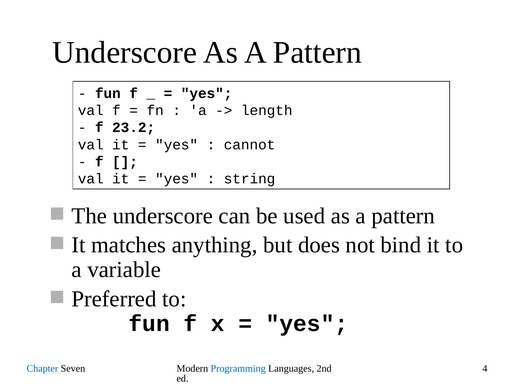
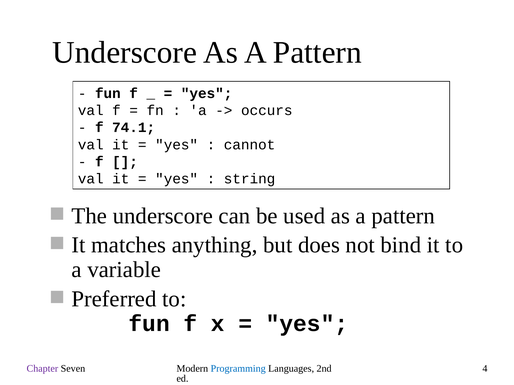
length: length -> occurs
23.2: 23.2 -> 74.1
Chapter colour: blue -> purple
